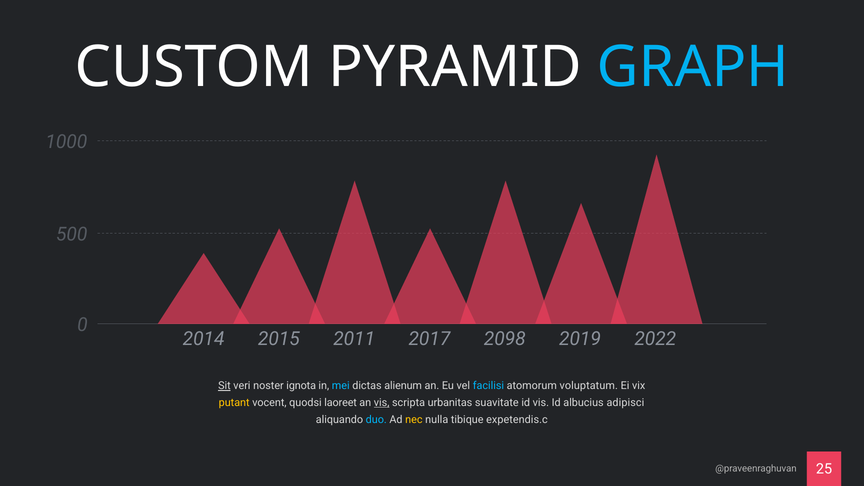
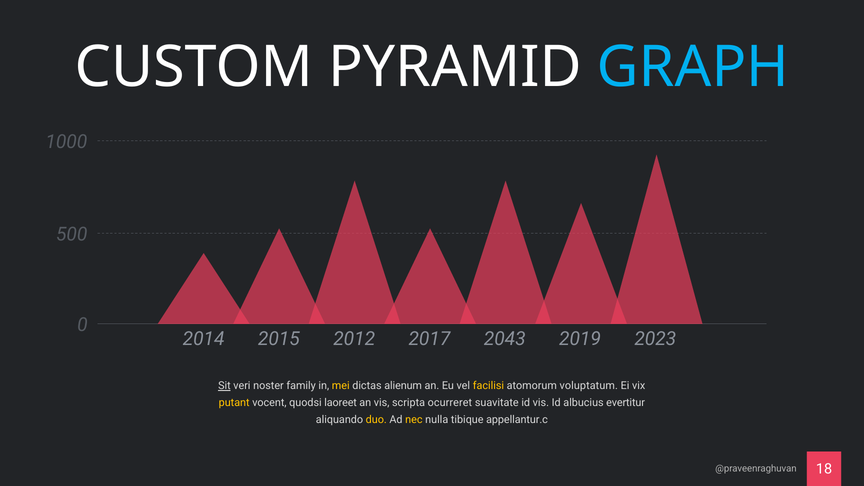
2011: 2011 -> 2012
2098: 2098 -> 2043
2022: 2022 -> 2023
ignota: ignota -> family
mei colour: light blue -> yellow
facilisi colour: light blue -> yellow
vis at (382, 403) underline: present -> none
urbanitas: urbanitas -> ocurreret
adipisci: adipisci -> evertitur
duo colour: light blue -> yellow
expetendis.c: expetendis.c -> appellantur.c
25: 25 -> 18
